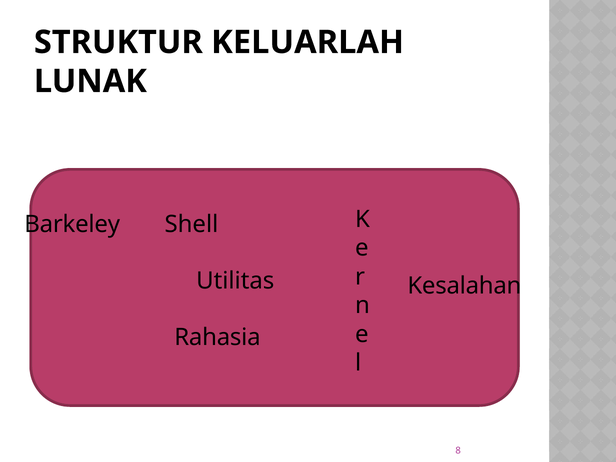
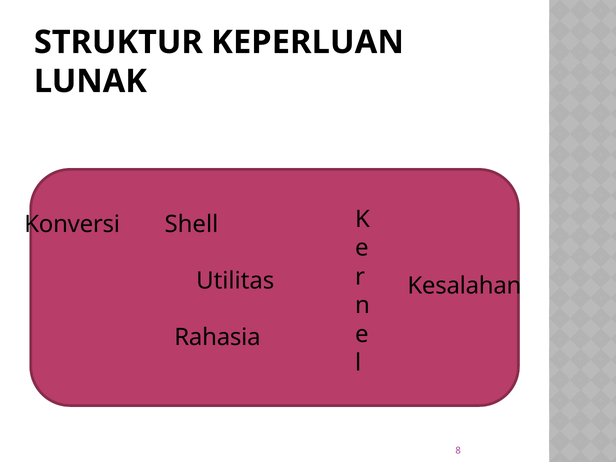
KELUARLAH: KELUARLAH -> KEPERLUAN
Barkeley: Barkeley -> Konversi
